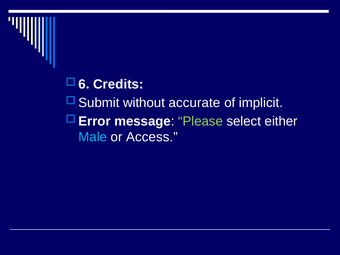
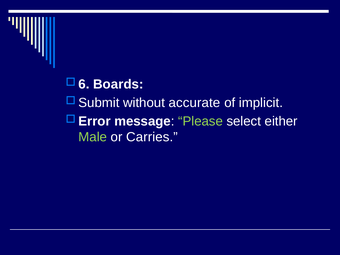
Credits: Credits -> Boards
Male colour: light blue -> light green
Access: Access -> Carries
